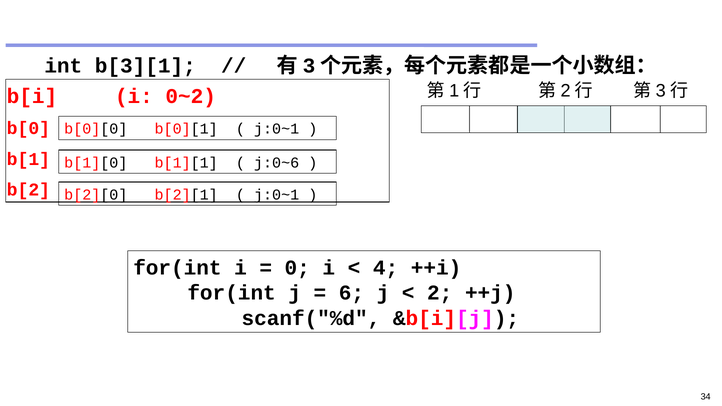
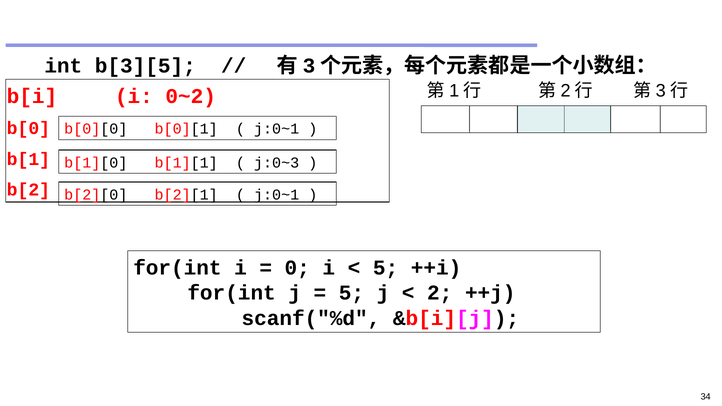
b[3][1: b[3][1 -> b[3][5
j:0~6: j:0~6 -> j:0~3
4 at (386, 268): 4 -> 5
6 at (351, 293): 6 -> 5
